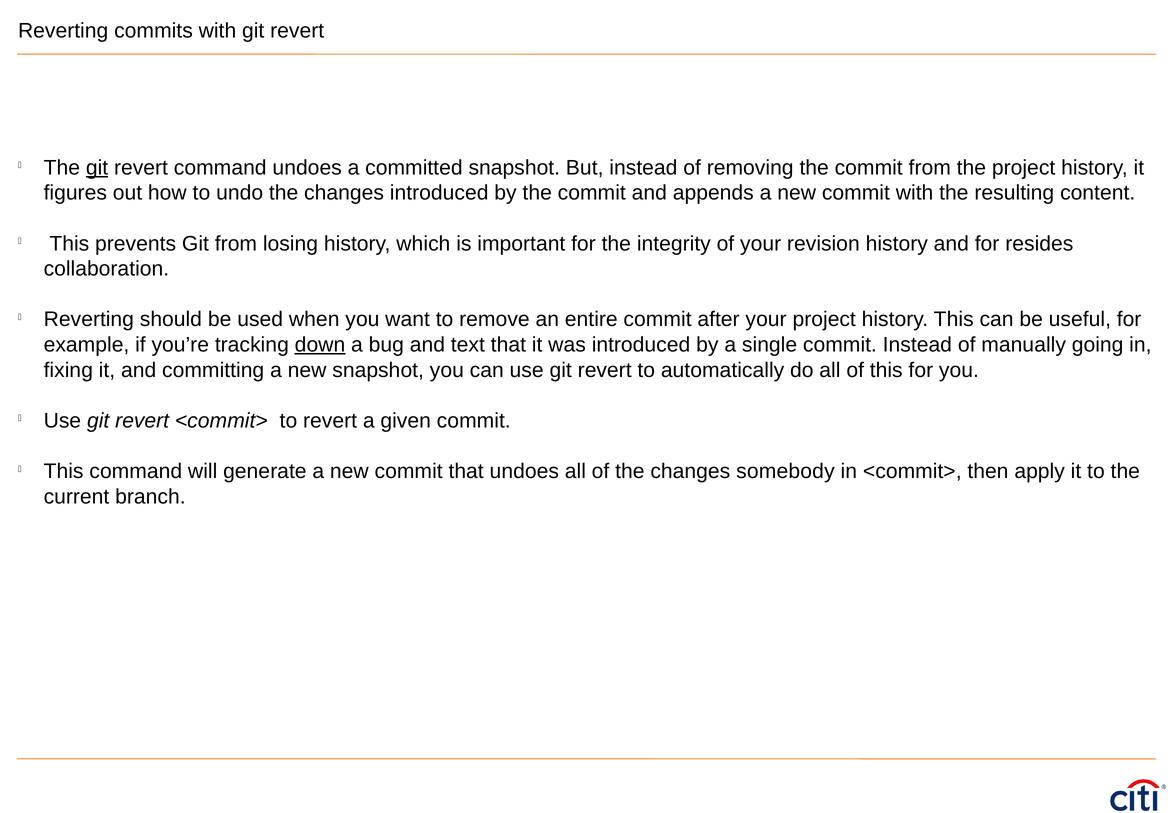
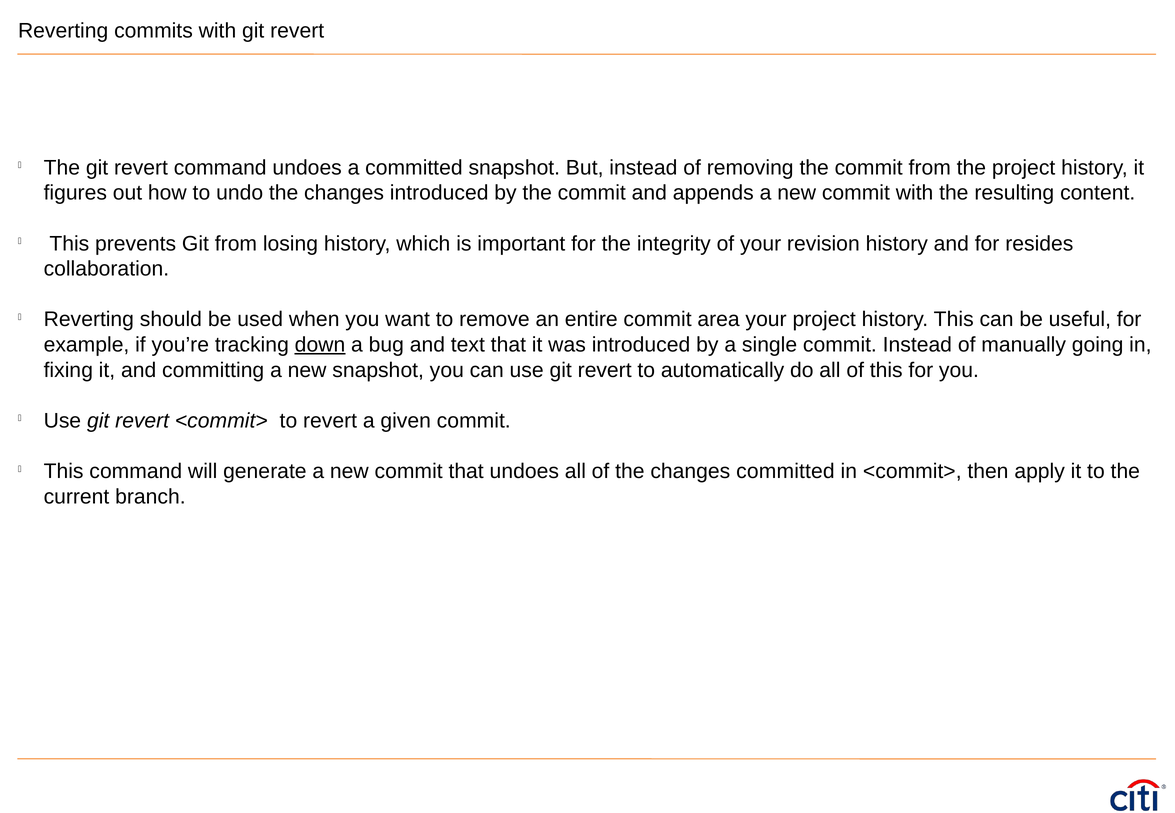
git at (97, 168) underline: present -> none
after: after -> area
changes somebody: somebody -> committed
